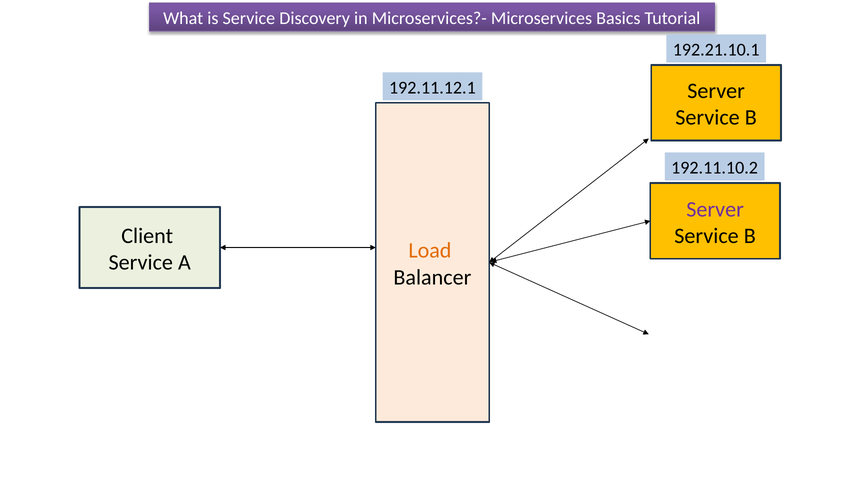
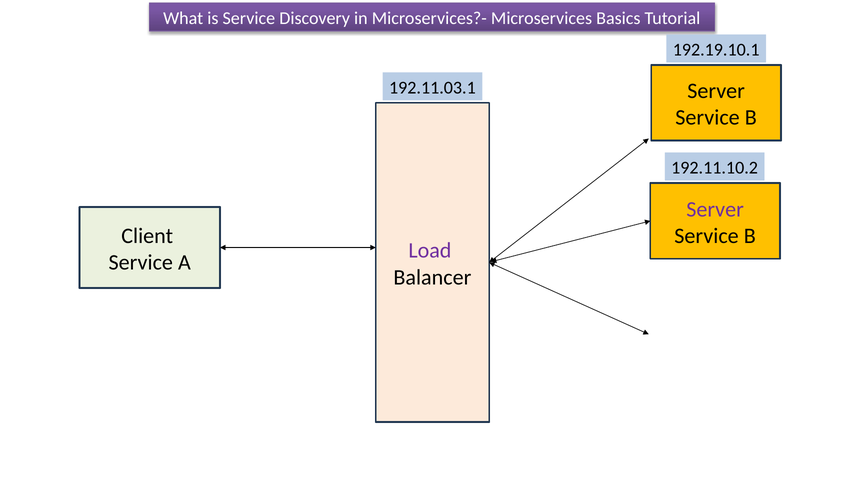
192.21.10.1: 192.21.10.1 -> 192.19.10.1
192.11.12.1: 192.11.12.1 -> 192.11.03.1
Load colour: orange -> purple
